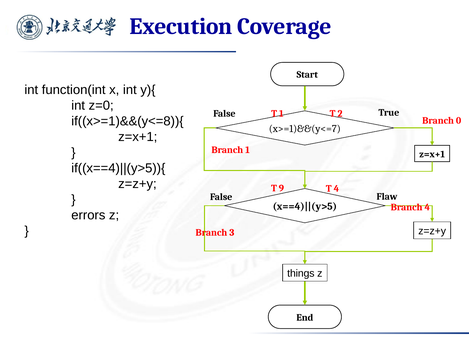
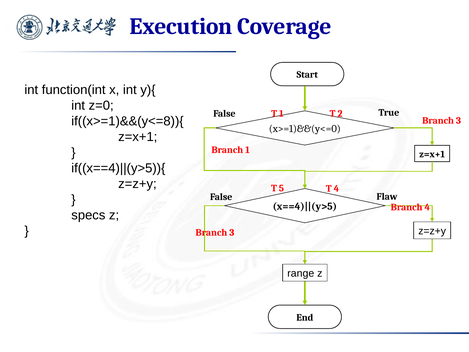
0 at (459, 121): 0 -> 3
x>=1)&&(y<=7: x>=1)&&(y<=7 -> x>=1)&&(y<=0
9: 9 -> 5
errors: errors -> specs
things: things -> range
